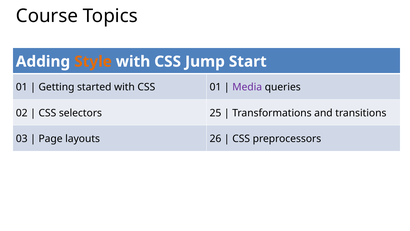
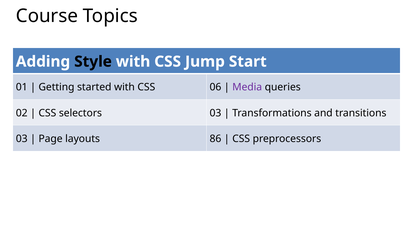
Style colour: orange -> black
CSS 01: 01 -> 06
selectors 25: 25 -> 03
26: 26 -> 86
